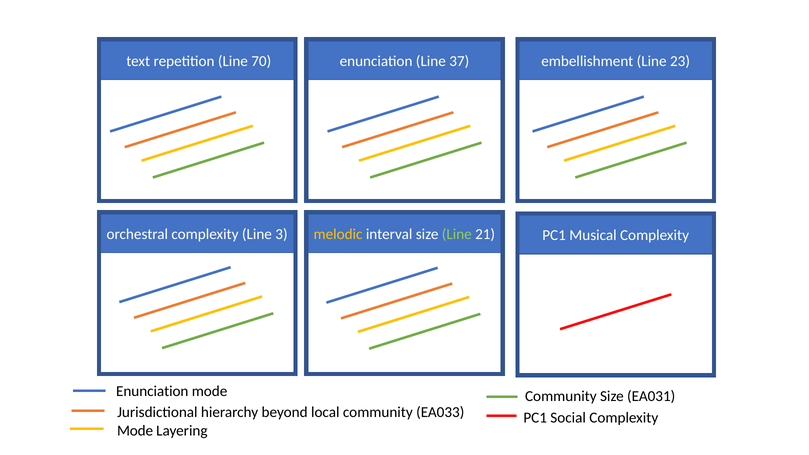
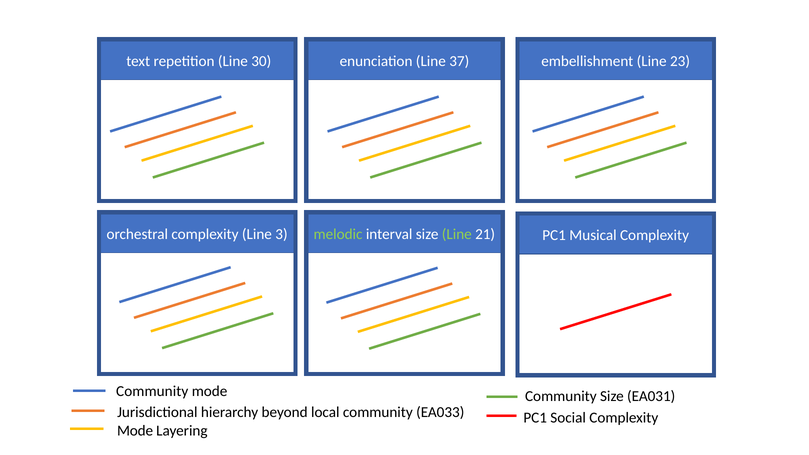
70: 70 -> 30
melodic colour: yellow -> light green
Enunciation at (152, 391): Enunciation -> Community
